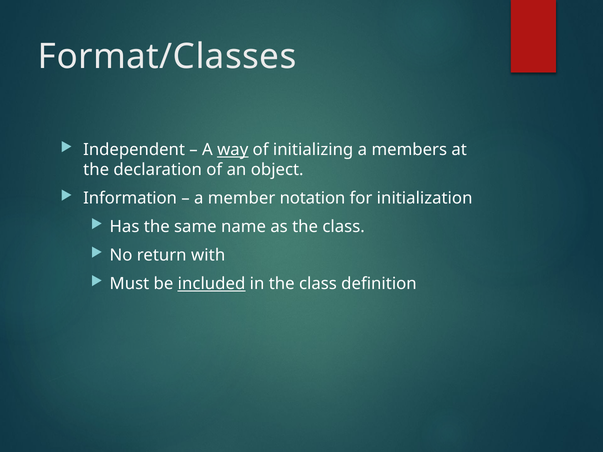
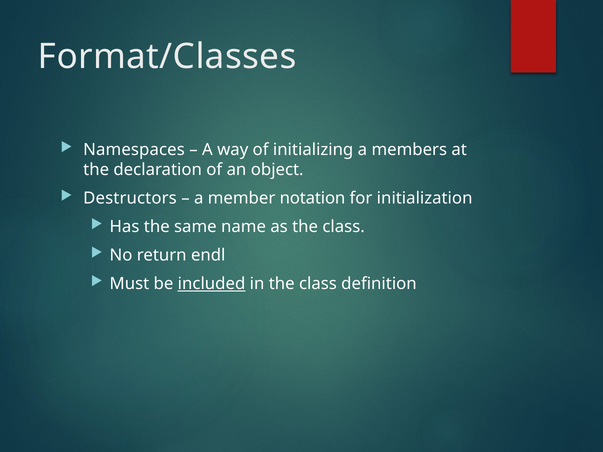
Independent: Independent -> Namespaces
way underline: present -> none
Information: Information -> Destructors
with: with -> endl
